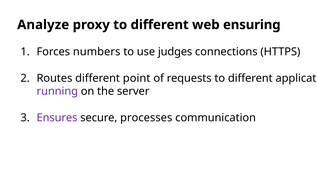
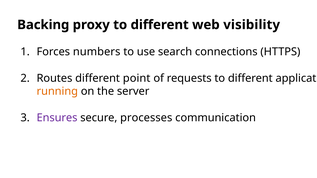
Analyze: Analyze -> Backing
ensuring: ensuring -> visibility
judges: judges -> search
running colour: purple -> orange
